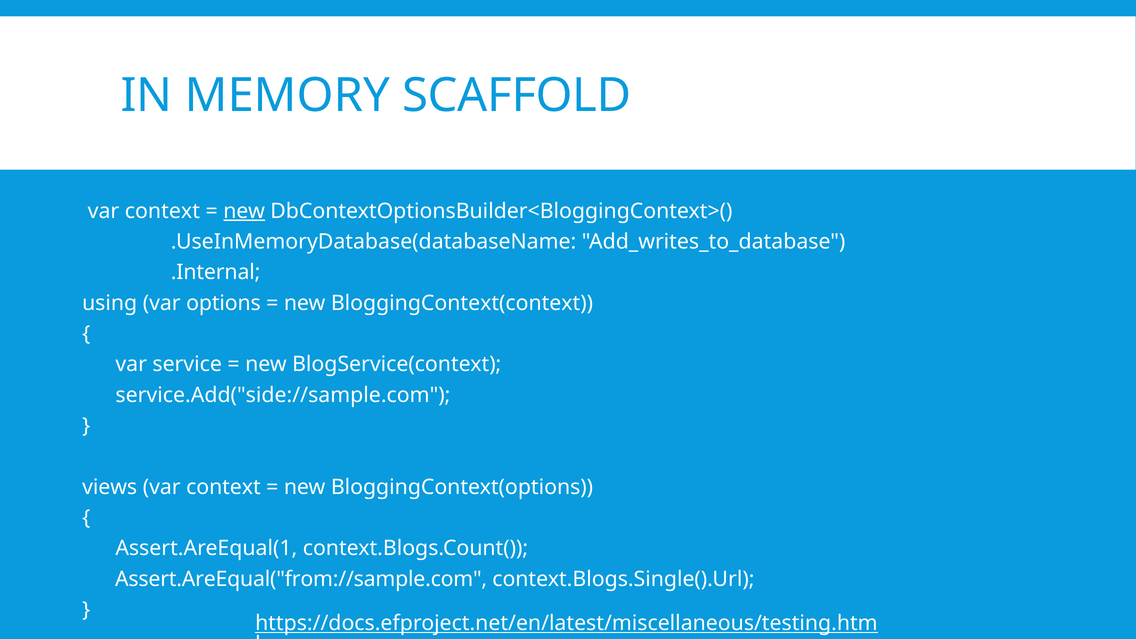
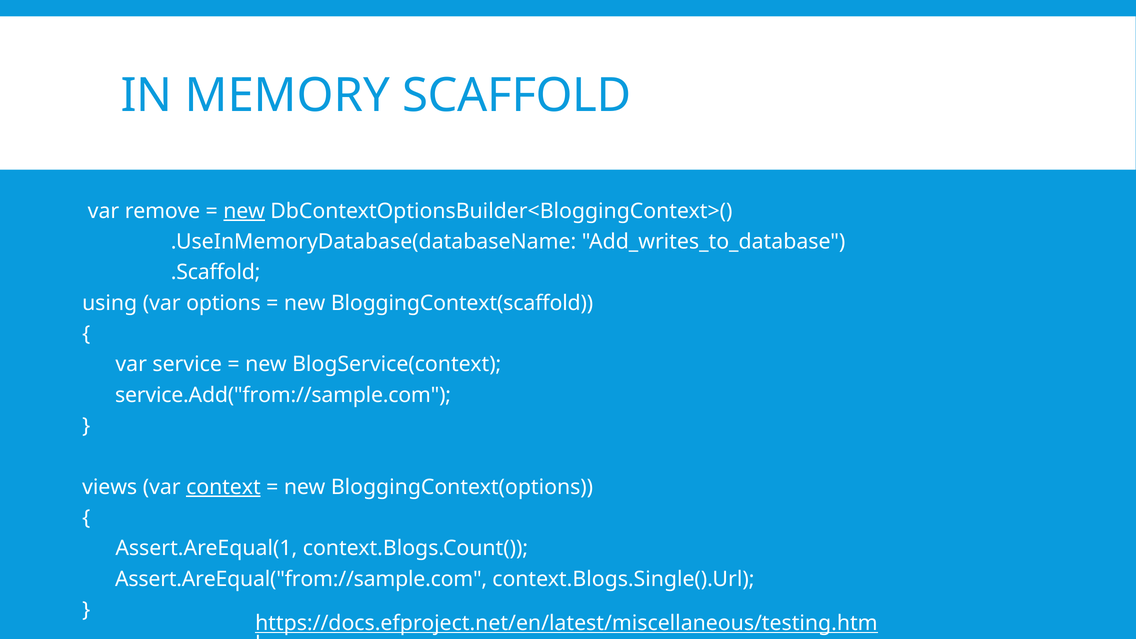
context at (162, 211): context -> remove
.Internal: .Internal -> .Scaffold
BloggingContext(context: BloggingContext(context -> BloggingContext(scaffold
service.Add("side://sample.com: service.Add("side://sample.com -> service.Add("from://sample.com
context at (223, 487) underline: none -> present
